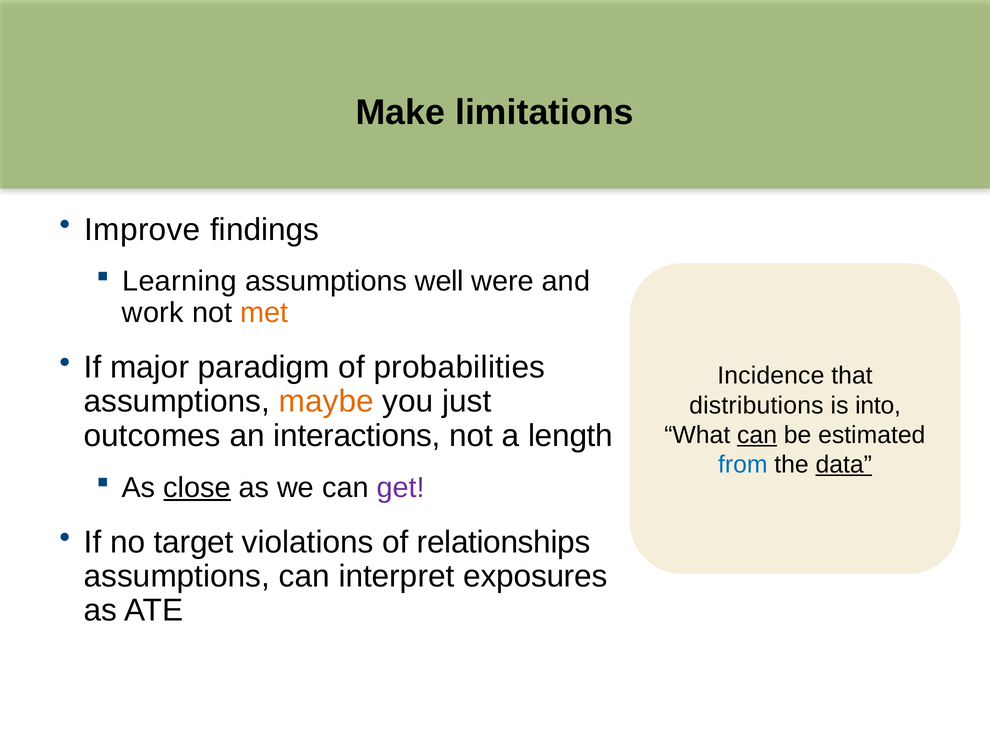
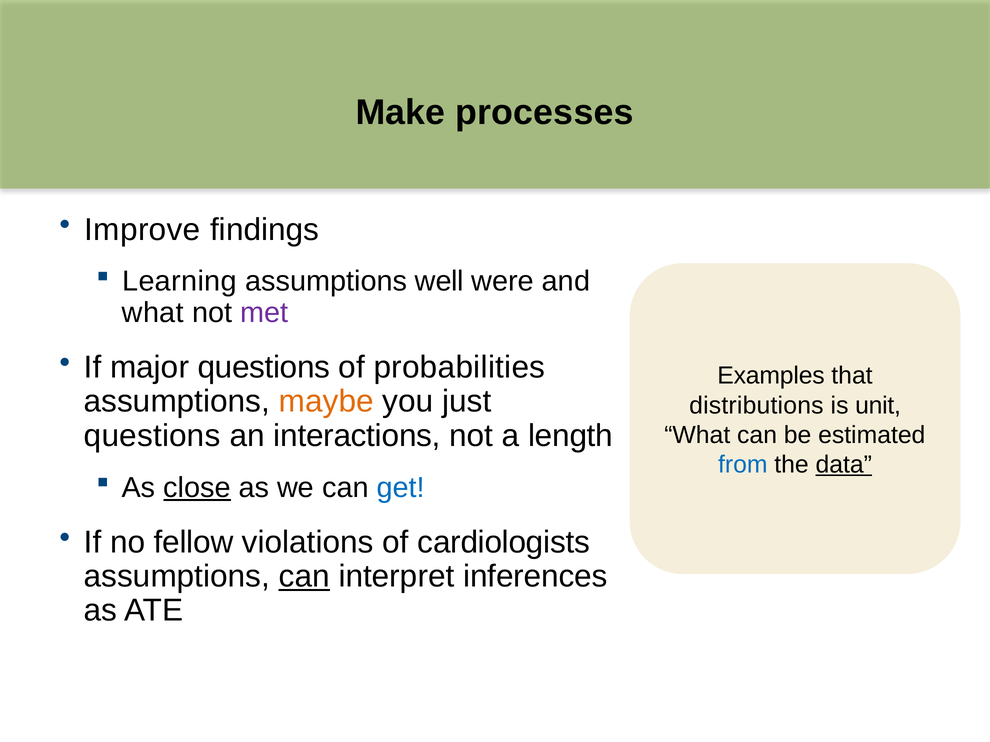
limitations: limitations -> processes
work at (153, 313): work -> what
met colour: orange -> purple
major paradigm: paradigm -> questions
Incidence: Incidence -> Examples
into: into -> unit
outcomes at (152, 436): outcomes -> questions
can at (757, 435) underline: present -> none
get colour: purple -> blue
target: target -> fellow
relationships: relationships -> cardiologists
can at (304, 577) underline: none -> present
exposures: exposures -> inferences
